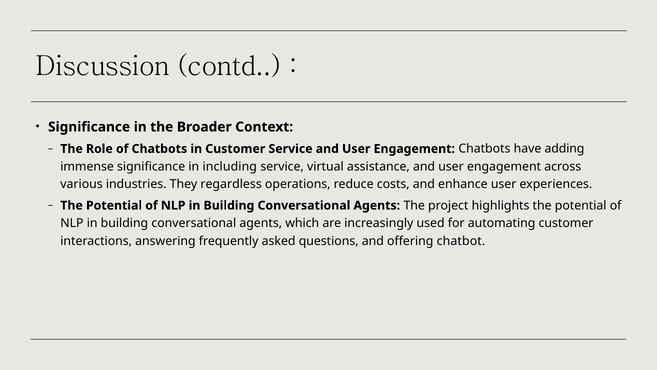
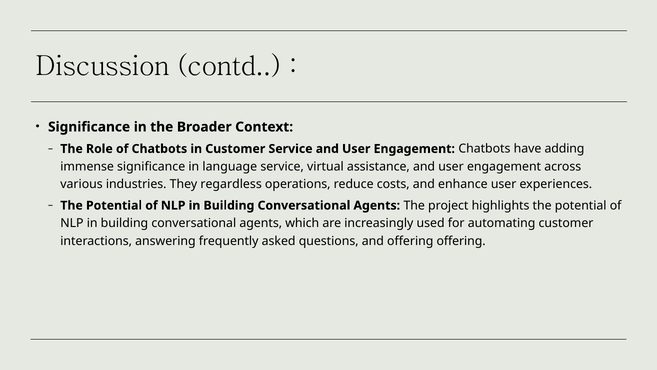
including: including -> language
offering chatbot: chatbot -> offering
